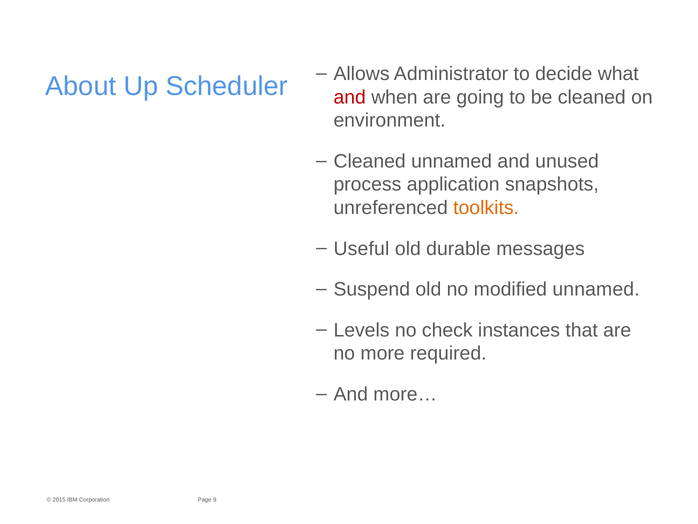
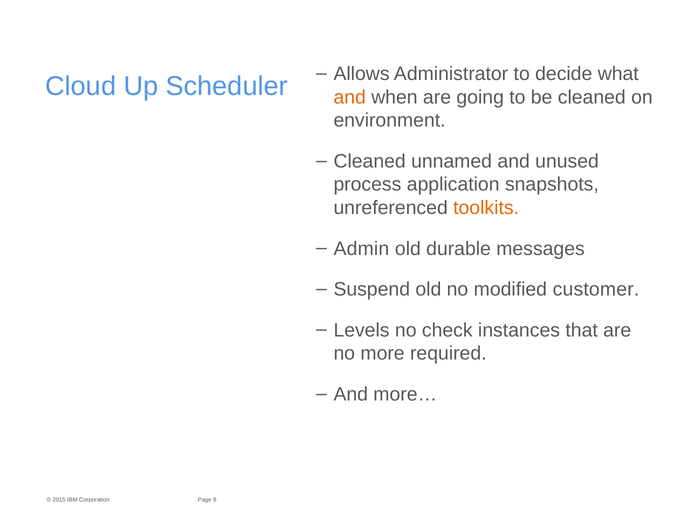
About: About -> Cloud
and at (350, 97) colour: red -> orange
Useful: Useful -> Admin
modified unnamed: unnamed -> customer
